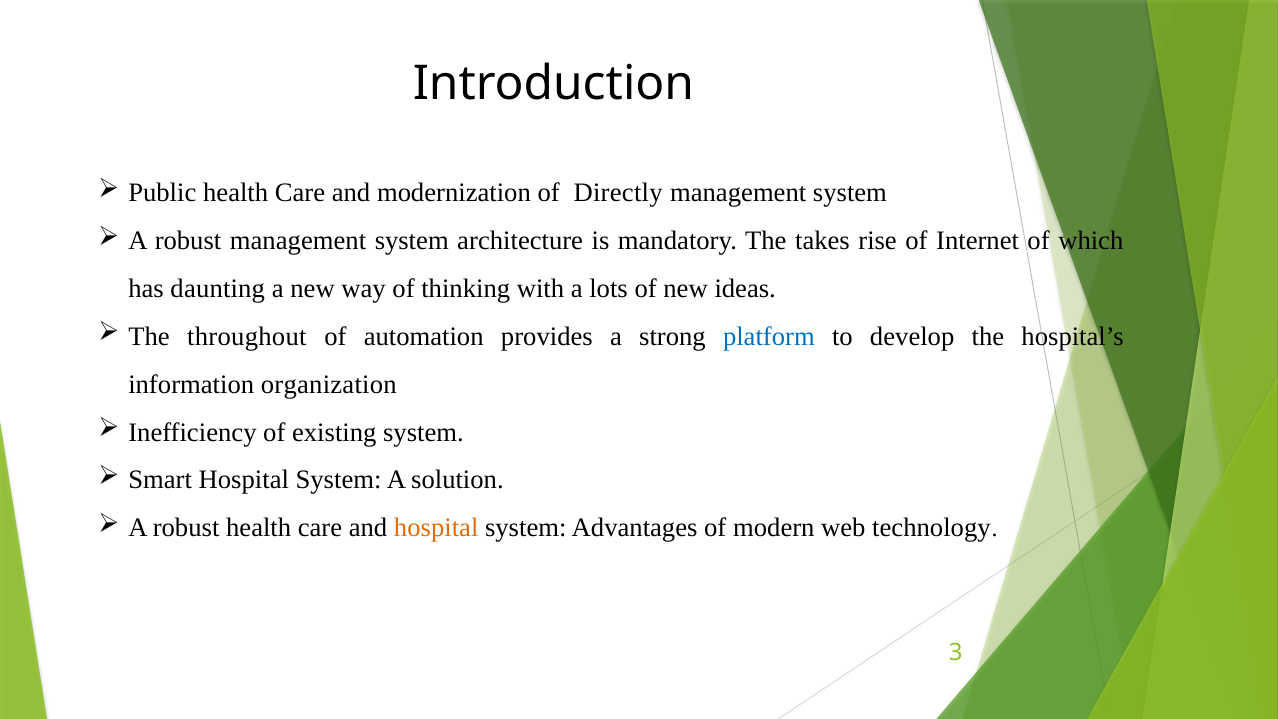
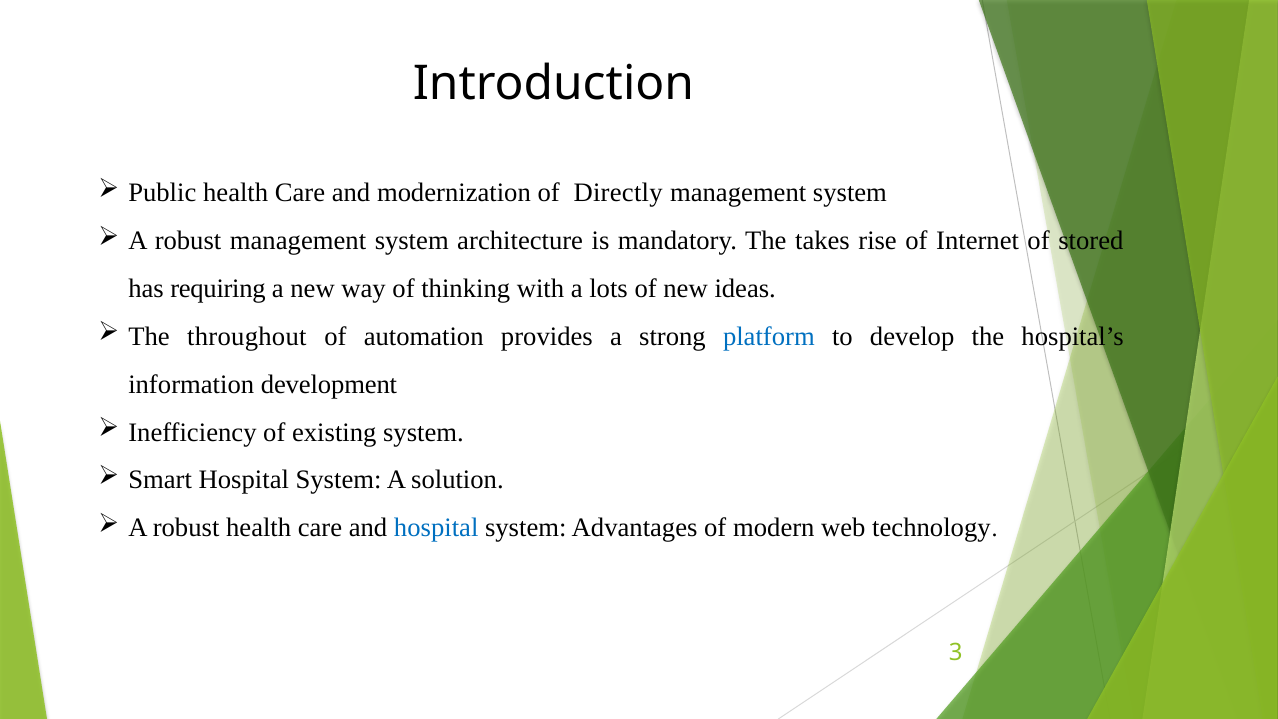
which: which -> stored
daunting: daunting -> requiring
organization: organization -> development
hospital at (436, 528) colour: orange -> blue
